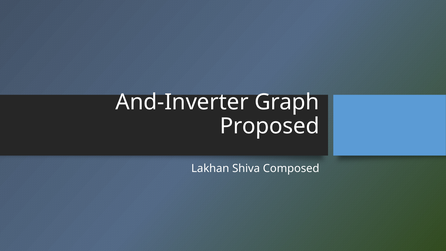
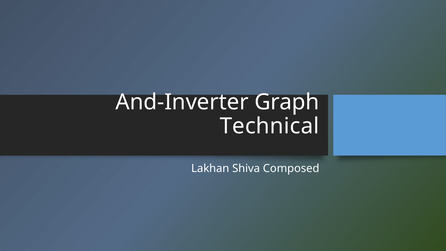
Proposed: Proposed -> Technical
